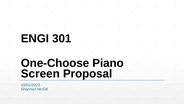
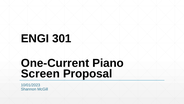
One-Choose: One-Choose -> One-Current
